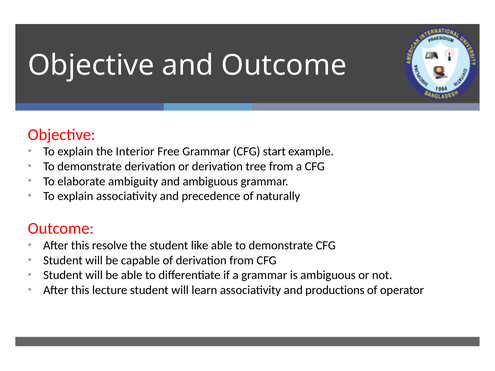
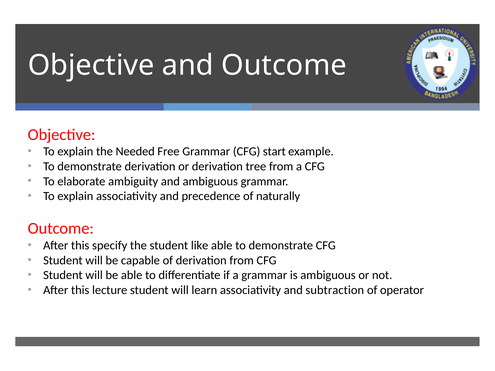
Interior: Interior -> Needed
resolve: resolve -> specify
productions: productions -> subtraction
